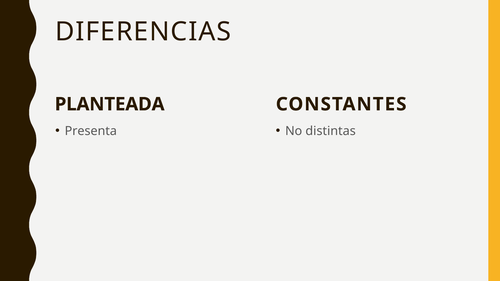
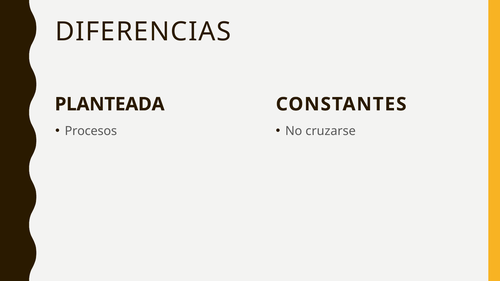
Presenta: Presenta -> Procesos
distintas: distintas -> cruzarse
